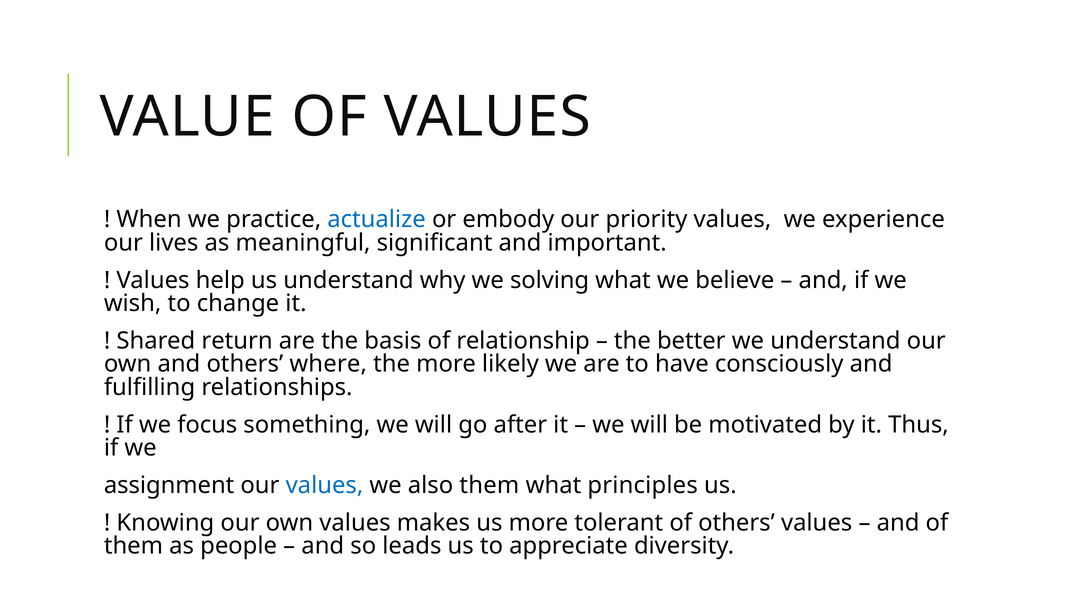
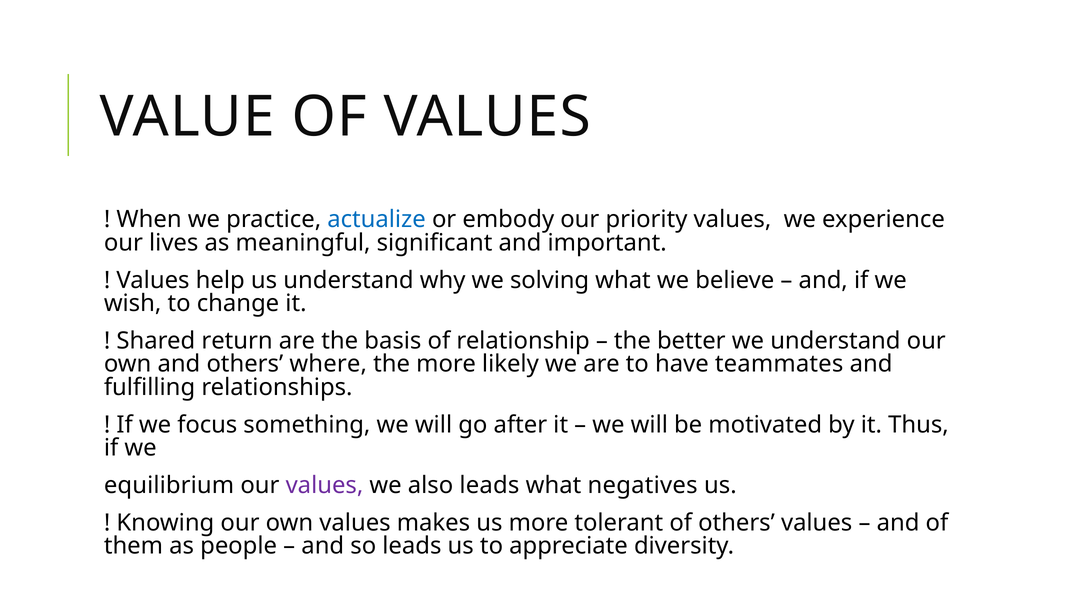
consciously: consciously -> teammates
assignment: assignment -> equilibrium
values at (324, 485) colour: blue -> purple
also them: them -> leads
principles: principles -> negatives
